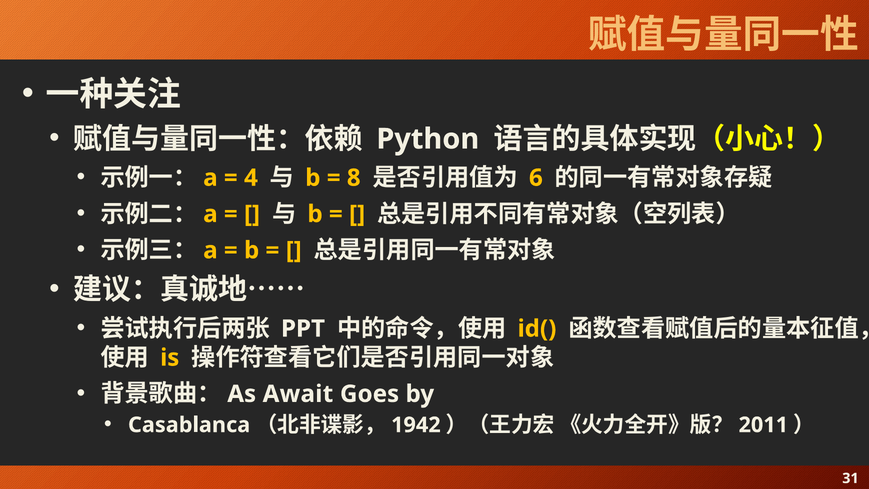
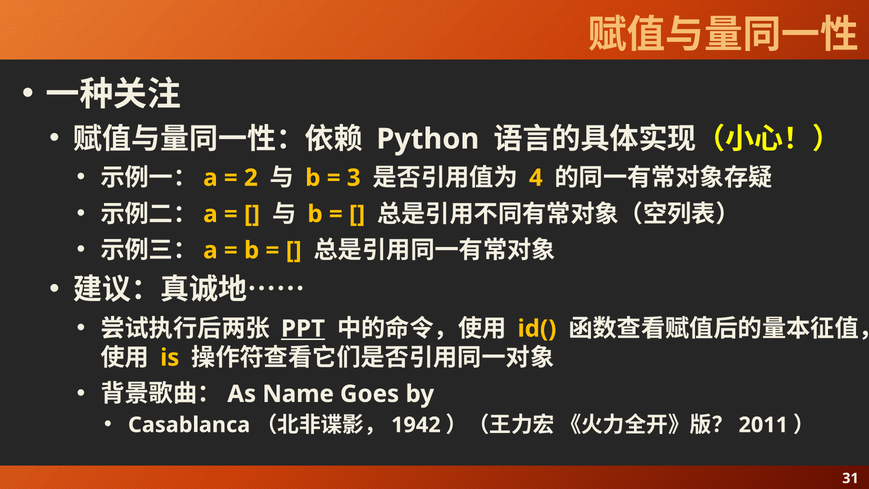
4: 4 -> 2
8: 8 -> 3
6: 6 -> 4
PPT underline: none -> present
Await: Await -> Name
